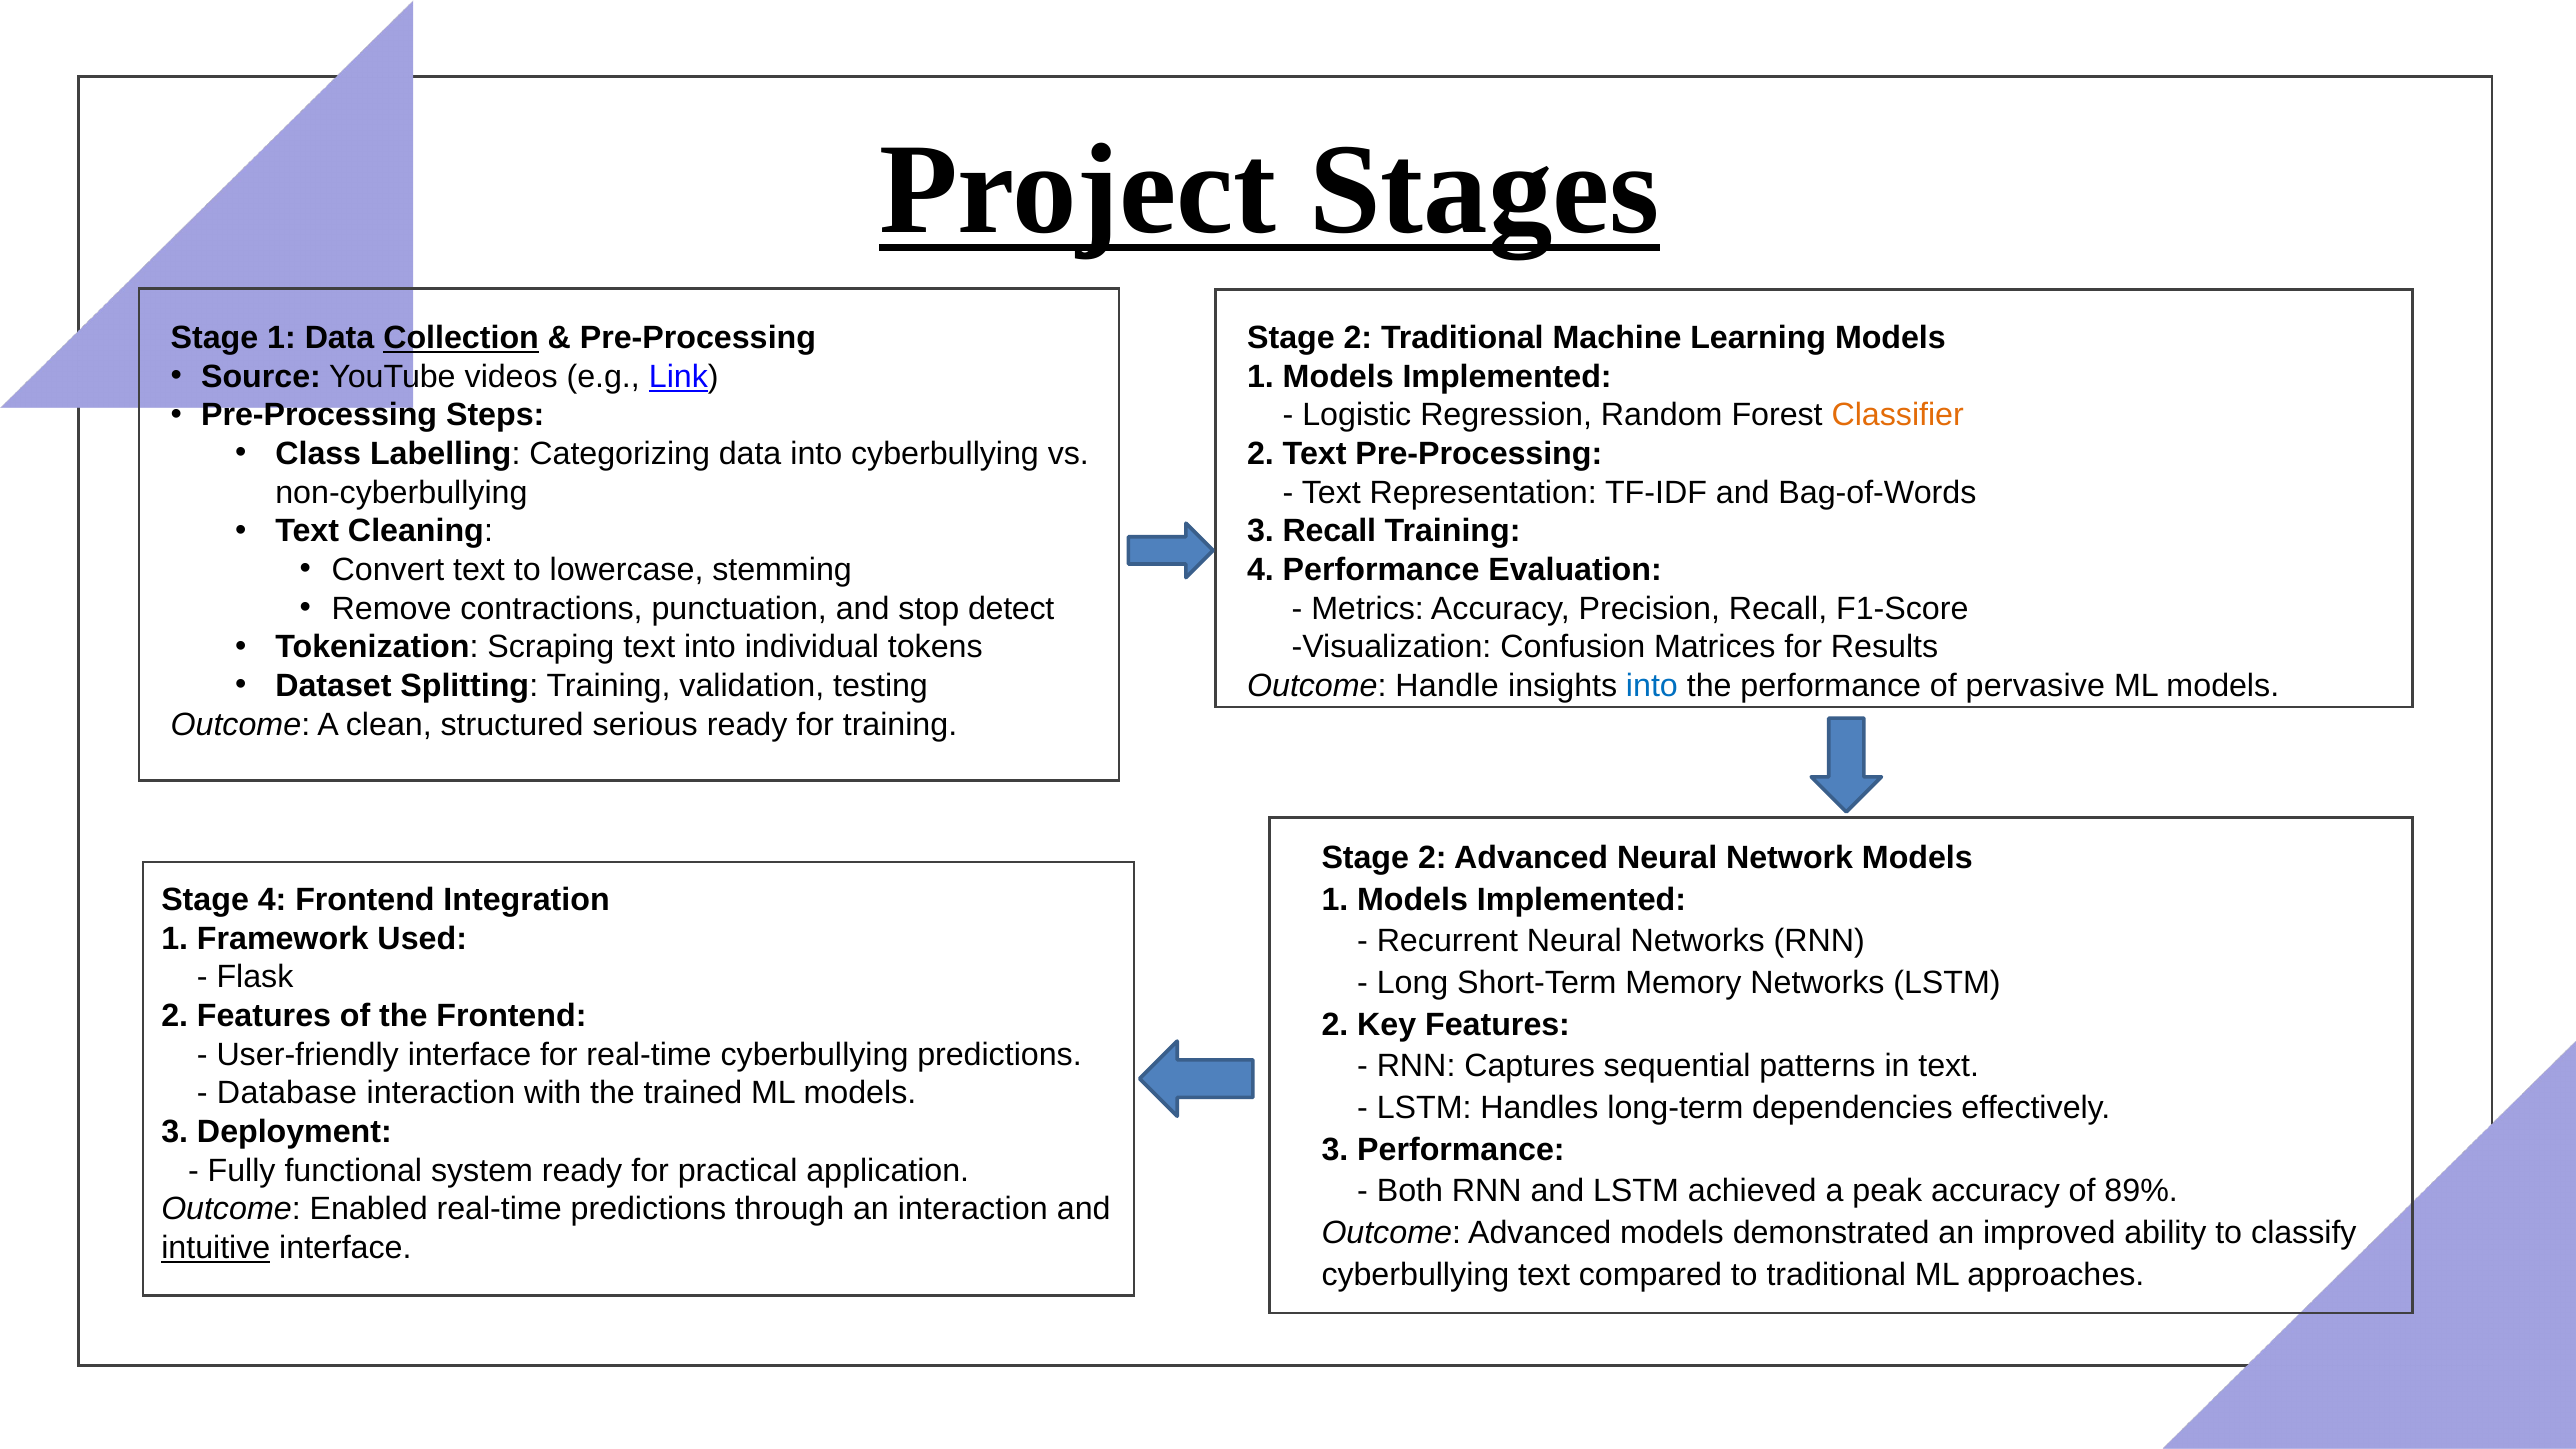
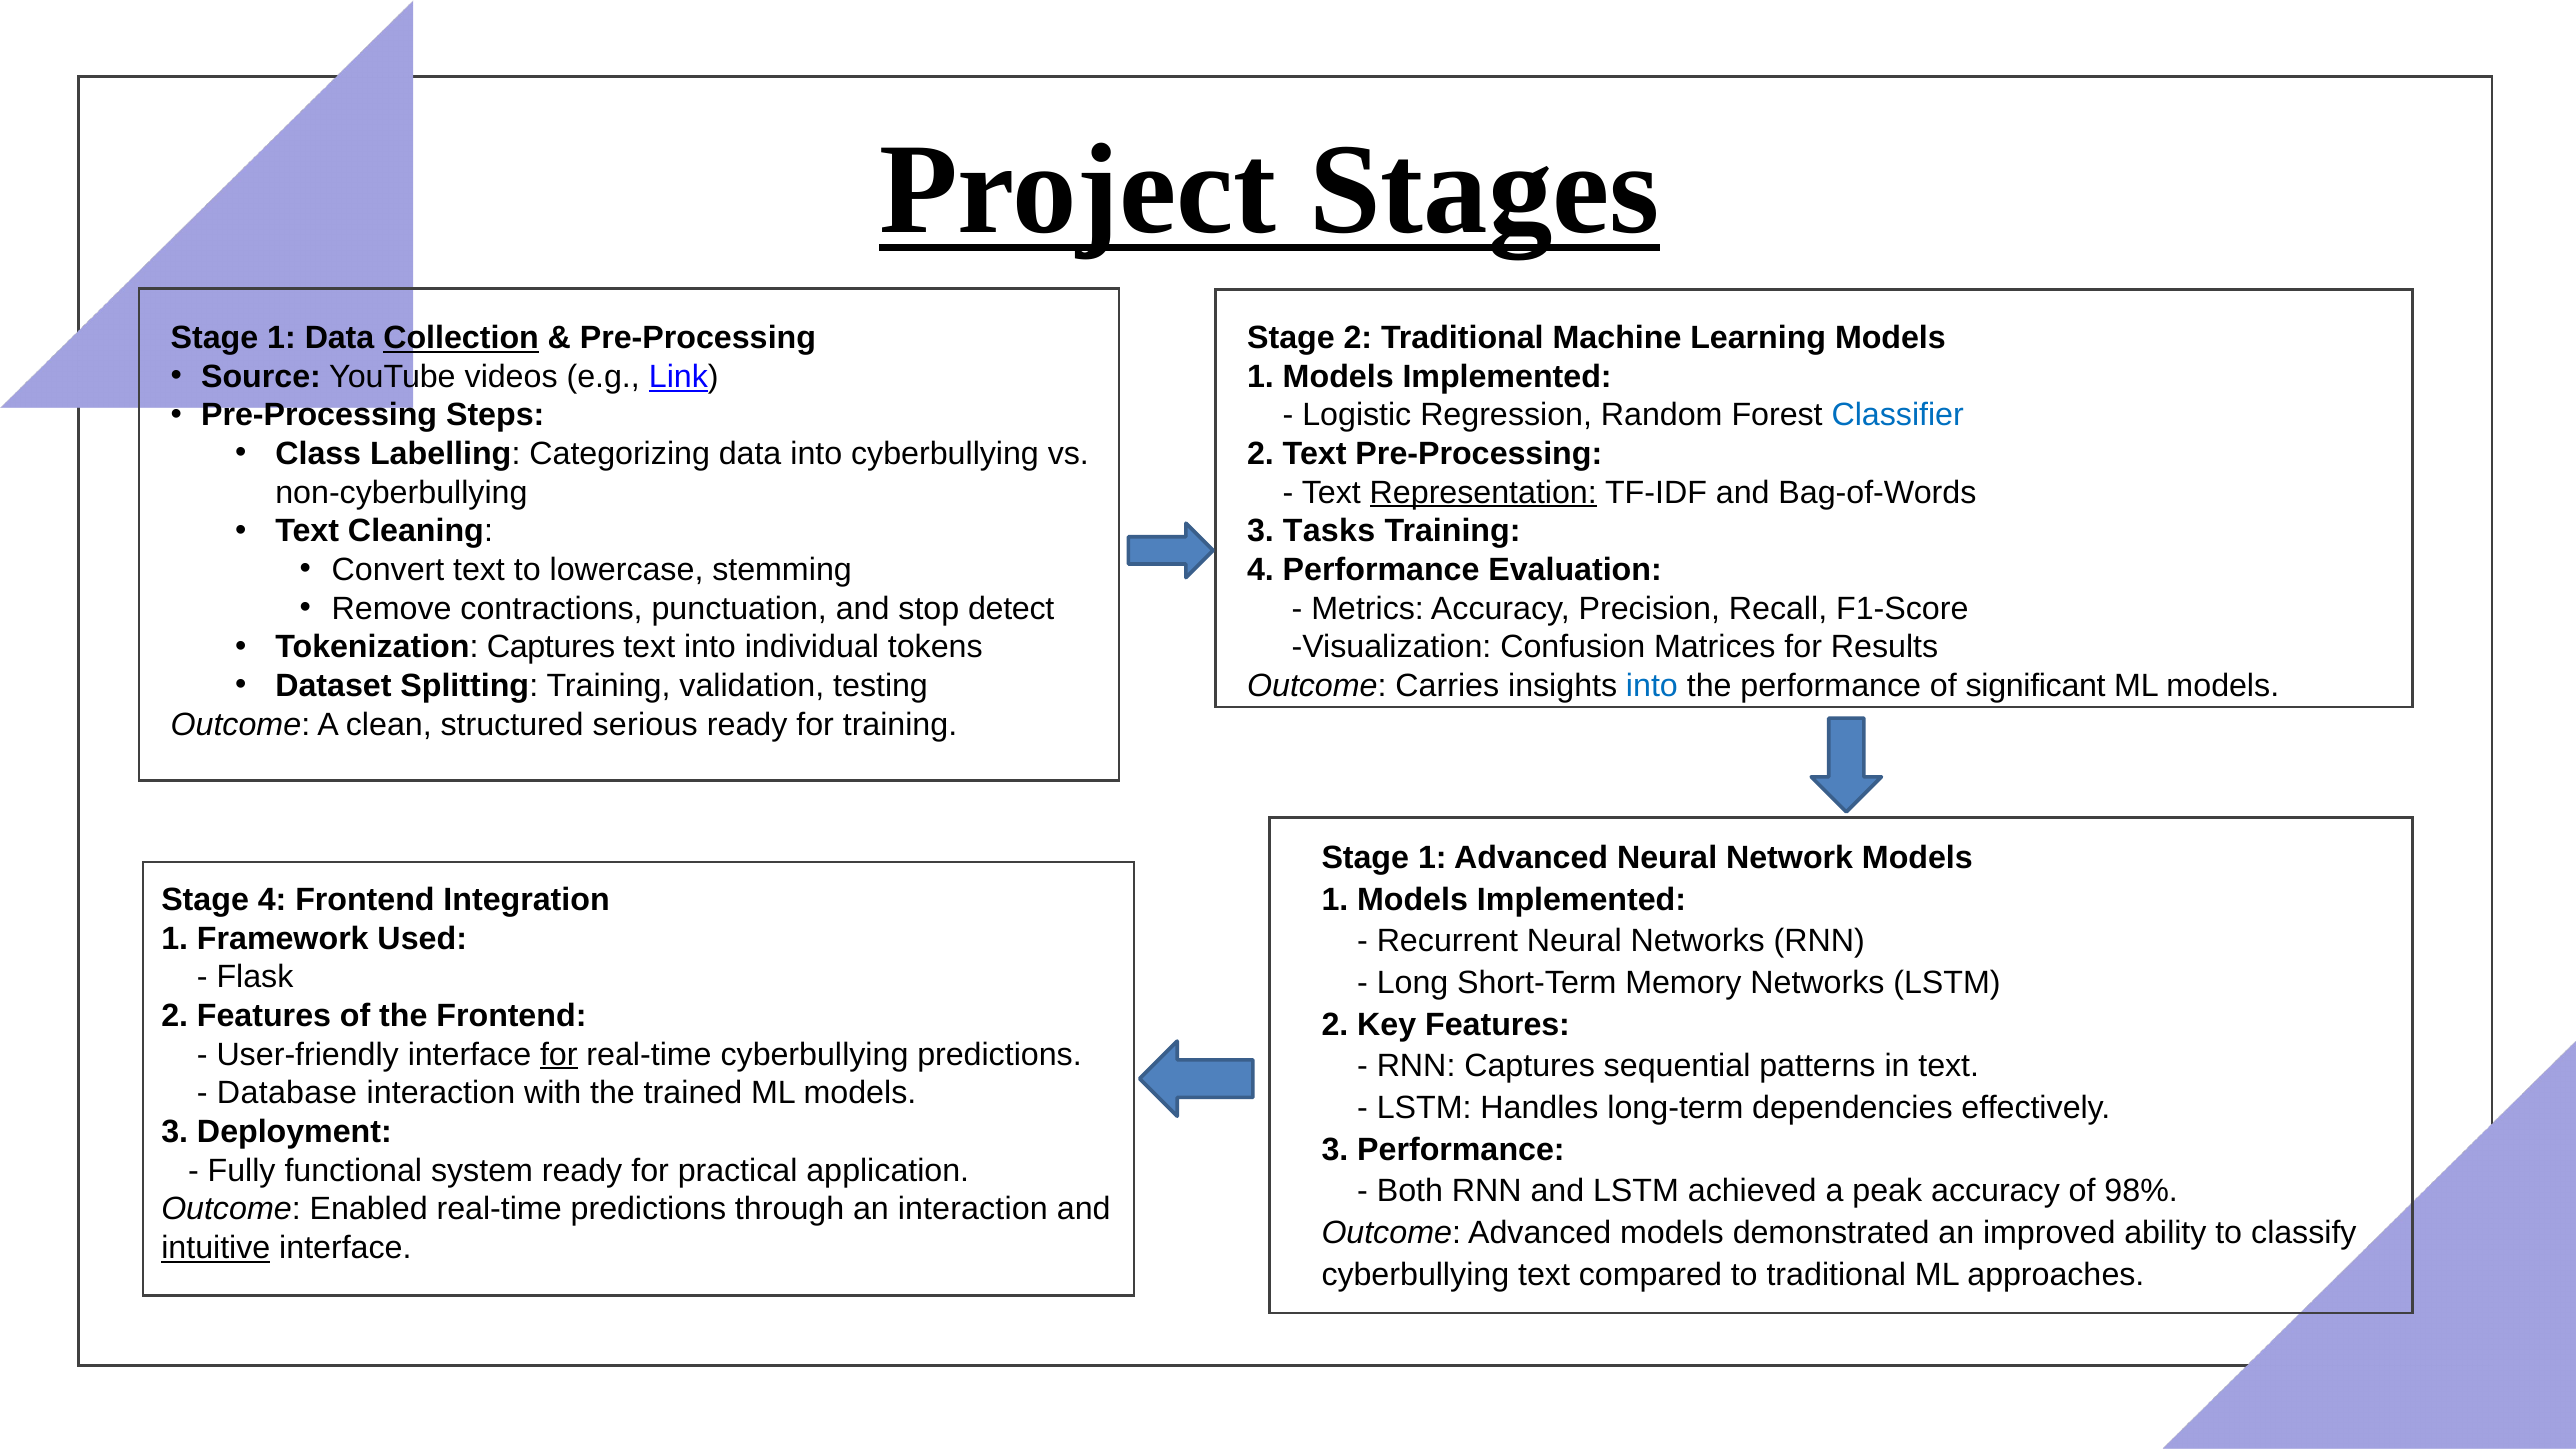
Classifier colour: orange -> blue
Representation underline: none -> present
3 Recall: Recall -> Tasks
Tokenization Scraping: Scraping -> Captures
Handle: Handle -> Carries
pervasive: pervasive -> significant
2 at (1432, 858): 2 -> 1
for at (559, 1055) underline: none -> present
89%: 89% -> 98%
